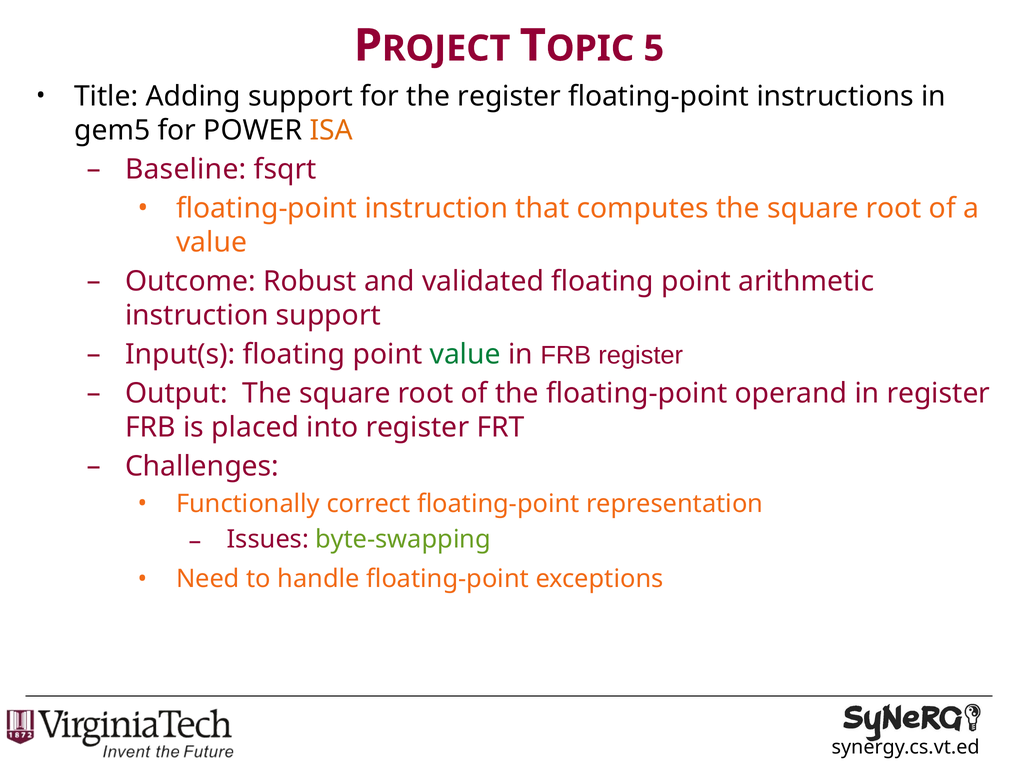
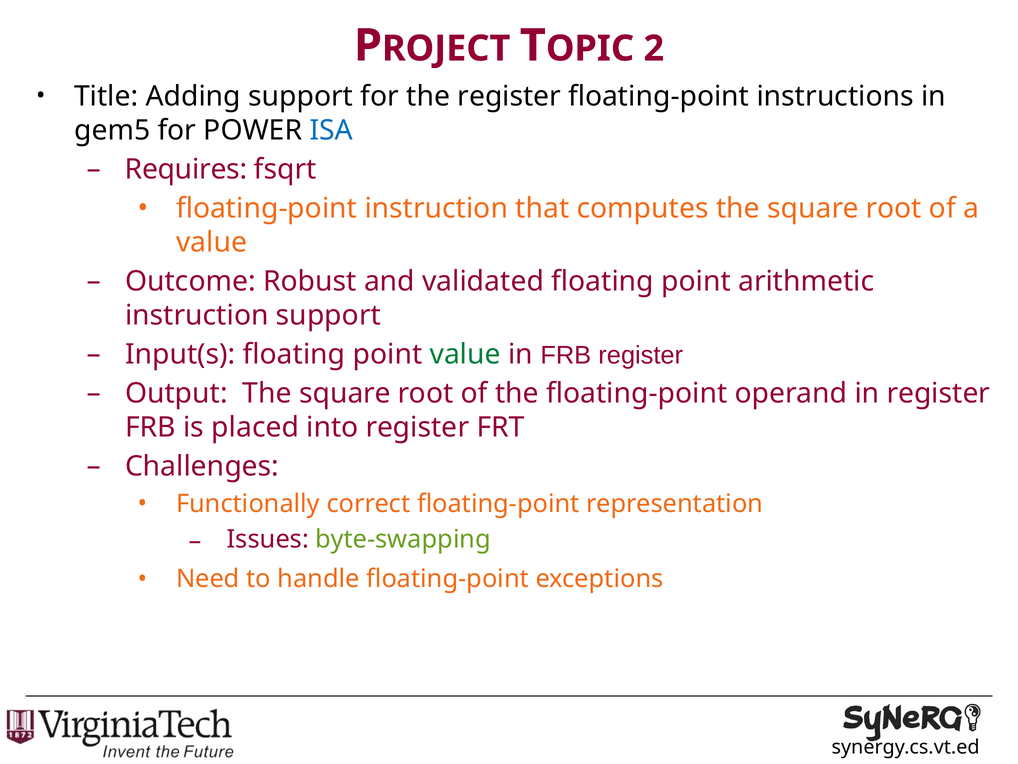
5: 5 -> 2
ISA colour: orange -> blue
Baseline: Baseline -> Requires
